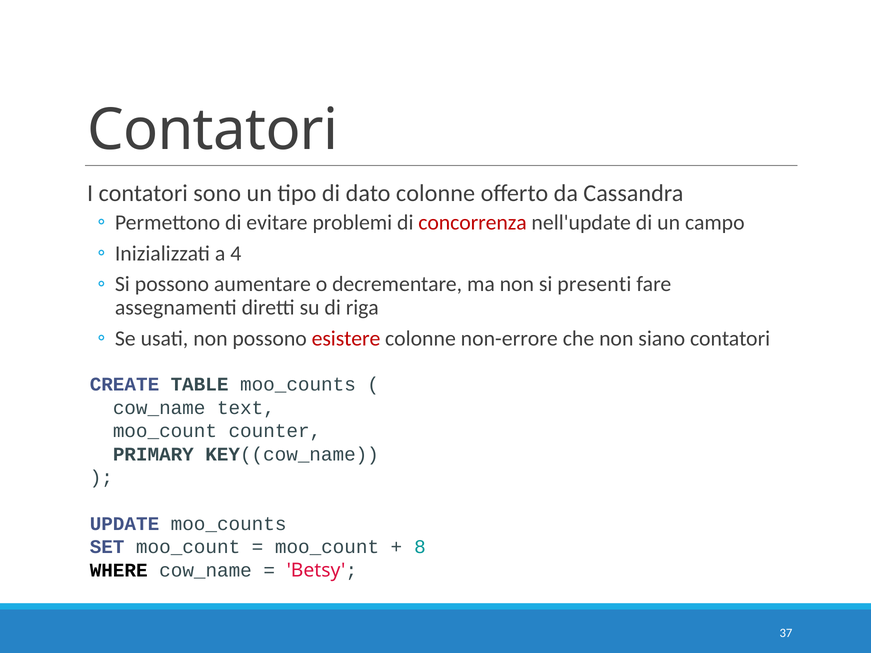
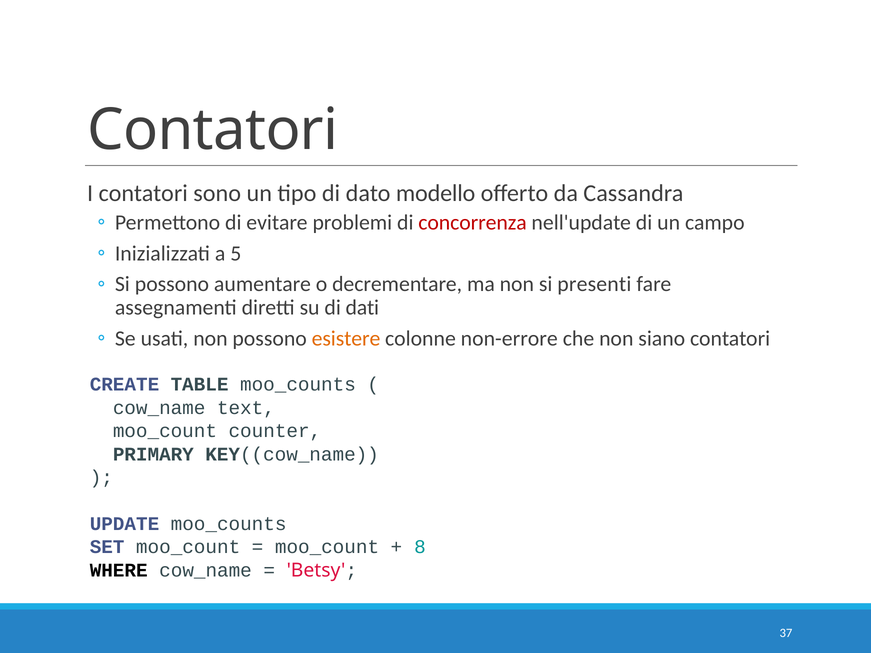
dato colonne: colonne -> modello
4: 4 -> 5
riga: riga -> dati
esistere colour: red -> orange
